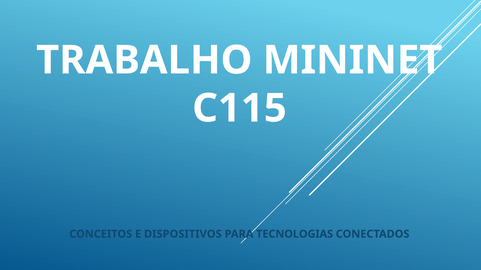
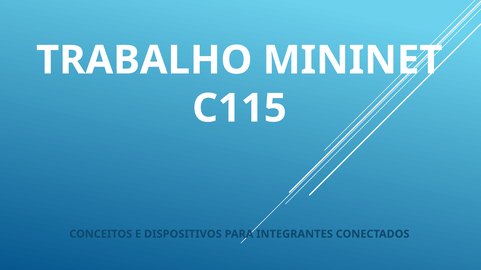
TECNOLOGIAS: TECNOLOGIAS -> INTEGRANTES
